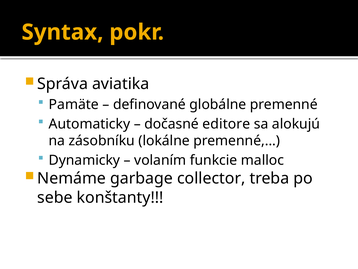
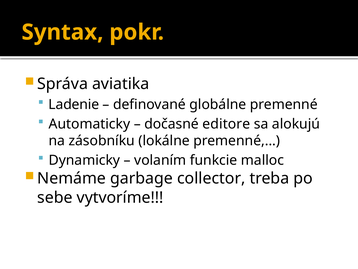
Pamäte: Pamäte -> Ladenie
konštanty: konštanty -> vytvoríme
